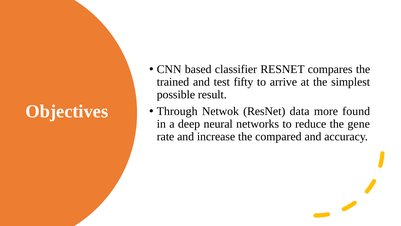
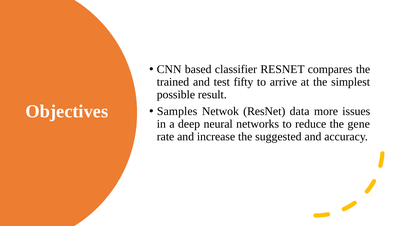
Through: Through -> Samples
found: found -> issues
compared: compared -> suggested
